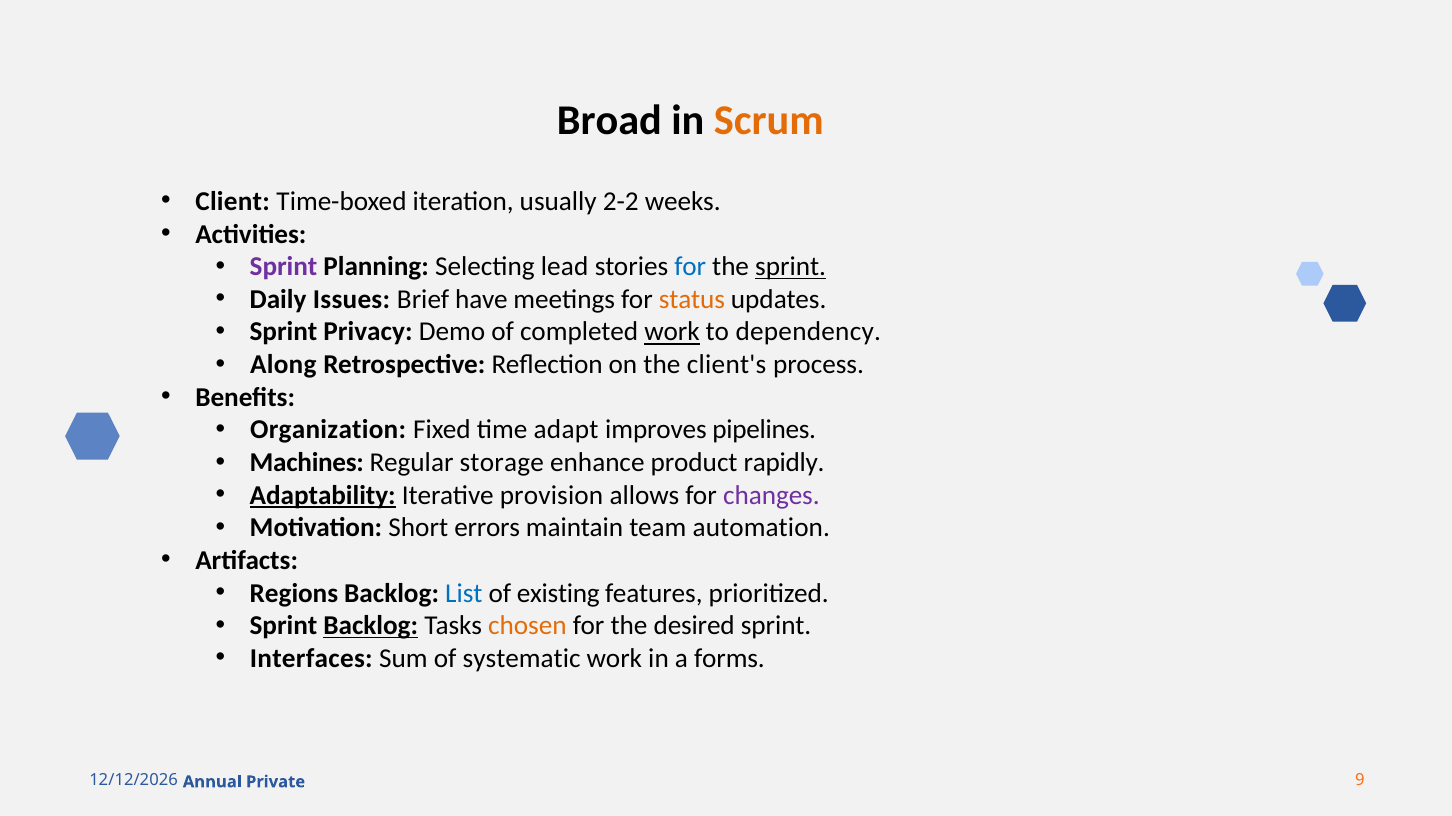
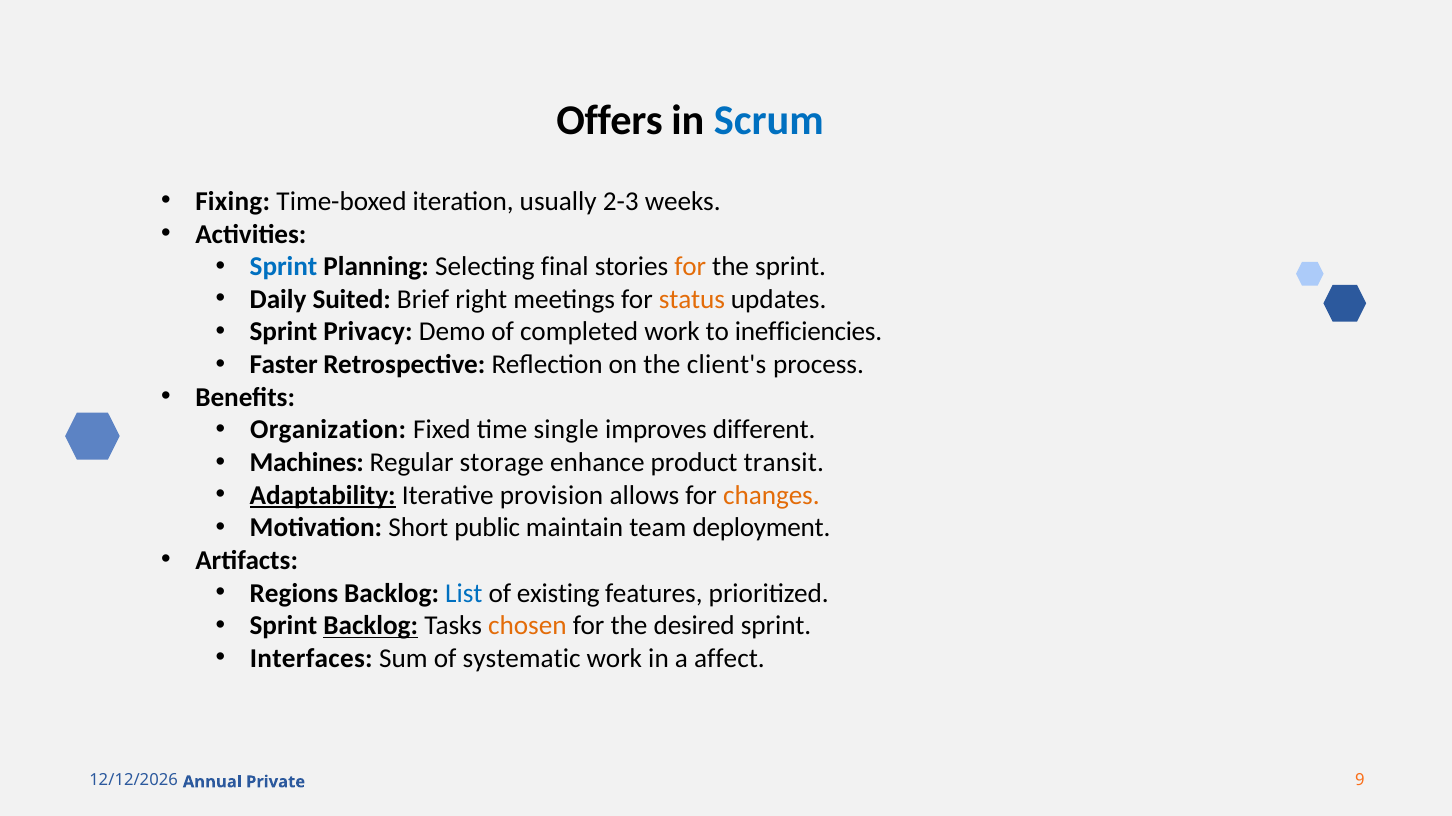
Broad: Broad -> Offers
Scrum colour: orange -> blue
Client: Client -> Fixing
2-2: 2-2 -> 2-3
Sprint at (283, 267) colour: purple -> blue
lead: lead -> final
for at (690, 267) colour: blue -> orange
sprint at (791, 267) underline: present -> none
Issues: Issues -> Suited
have: have -> right
work at (672, 332) underline: present -> none
dependency: dependency -> inefficiencies
Along: Along -> Faster
adapt: adapt -> single
pipelines: pipelines -> different
rapidly: rapidly -> transit
changes colour: purple -> orange
errors: errors -> public
automation: automation -> deployment
forms: forms -> affect
